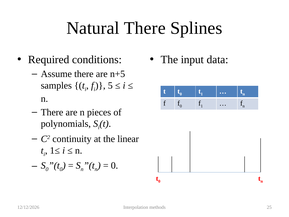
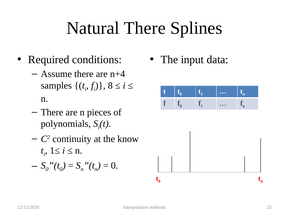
n+5: n+5 -> n+4
5: 5 -> 8
linear: linear -> know
